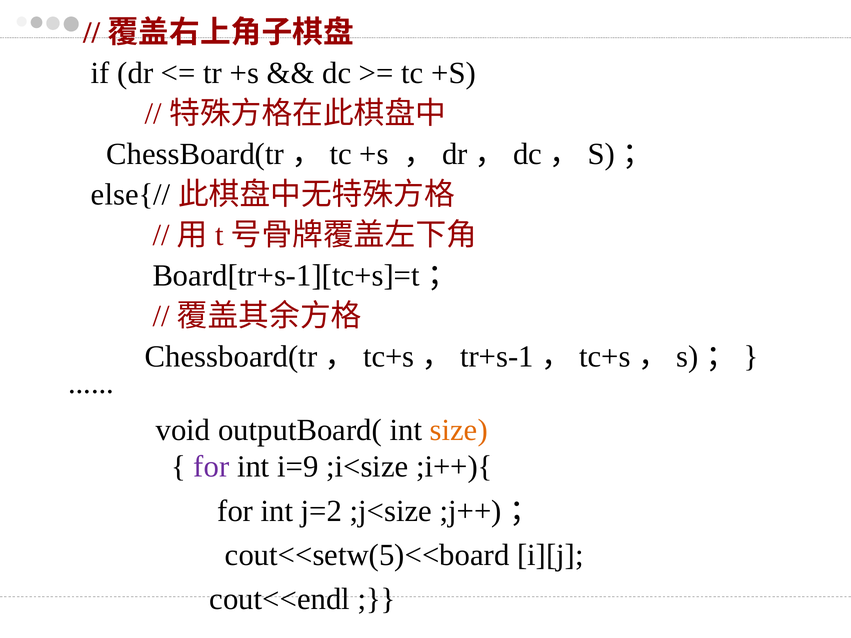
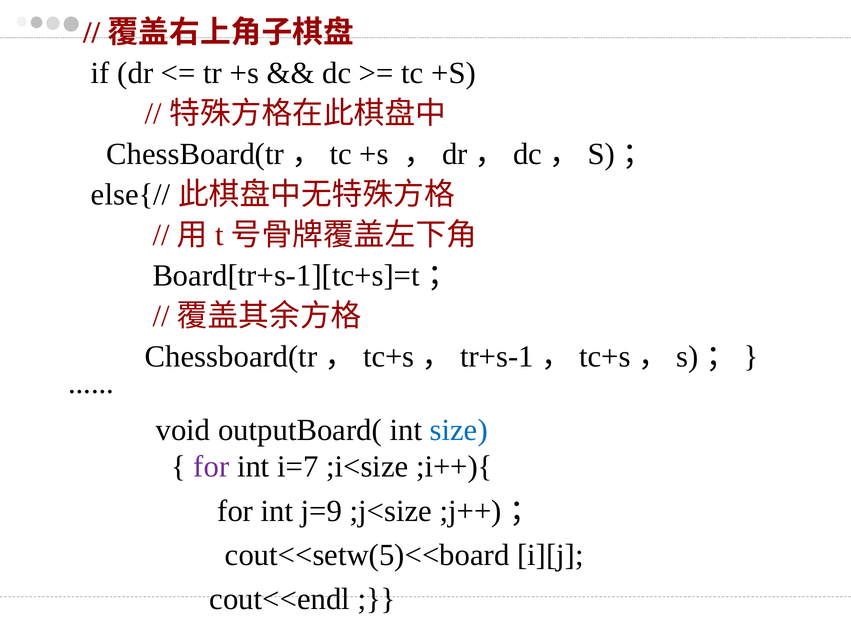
size colour: orange -> blue
i=9: i=9 -> i=7
j=2: j=2 -> j=9
